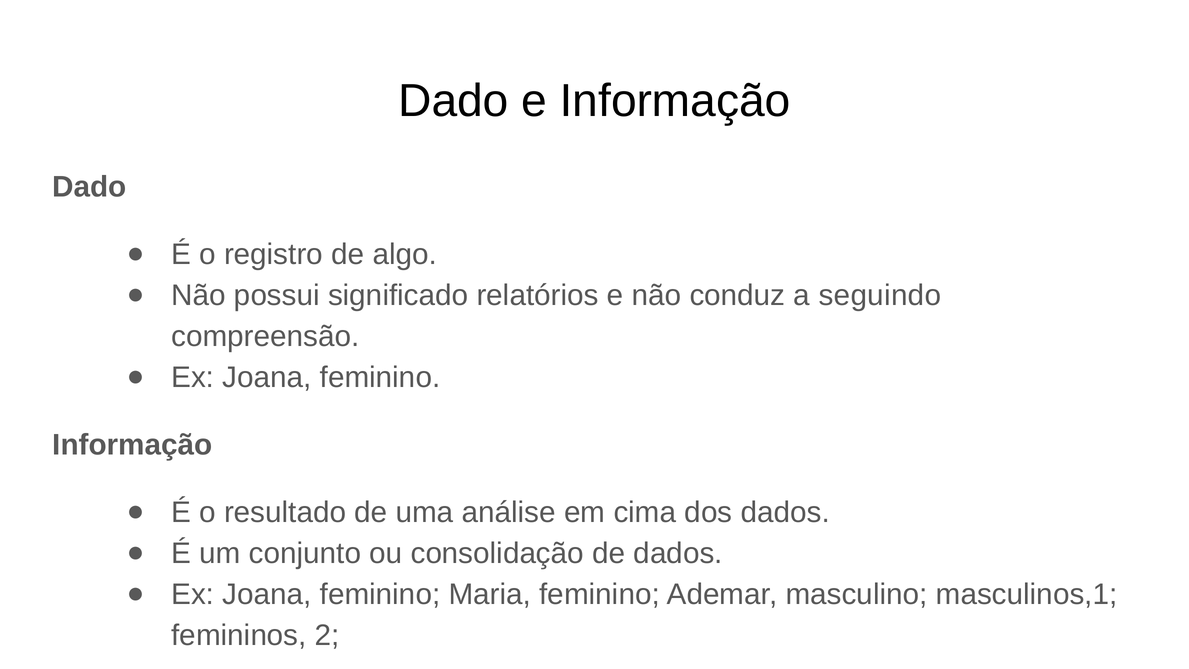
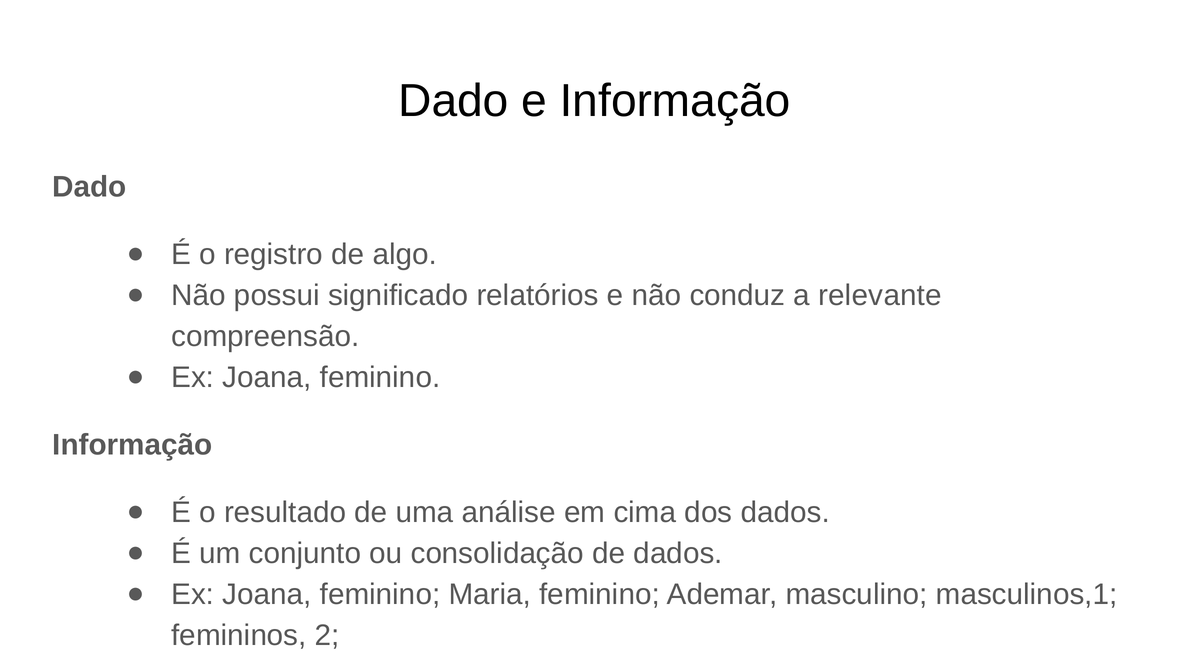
seguindo: seguindo -> relevante
